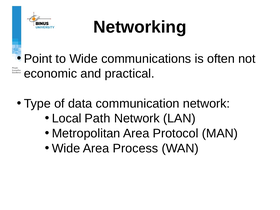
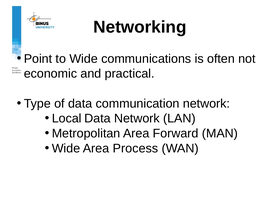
Local Path: Path -> Data
Protocol: Protocol -> Forward
